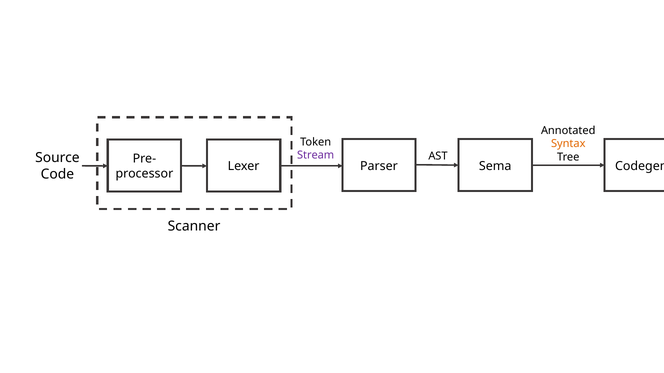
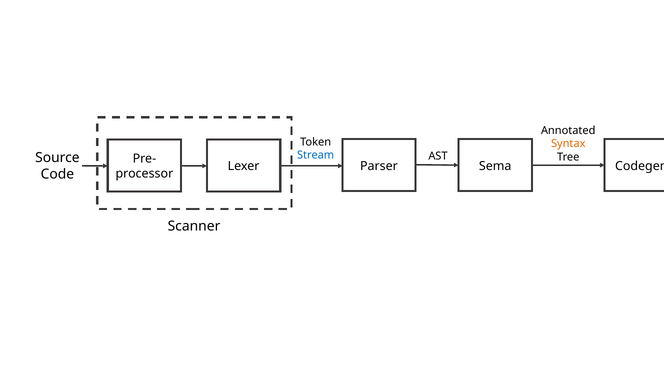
Stream colour: purple -> blue
